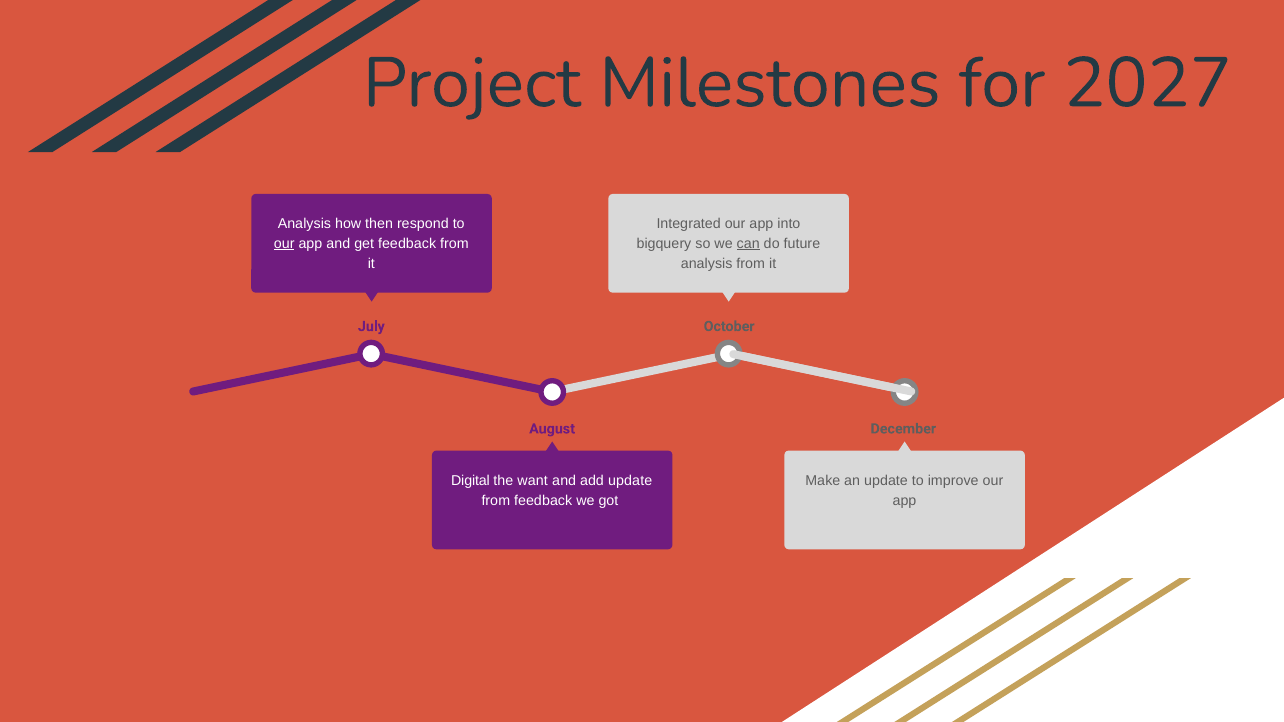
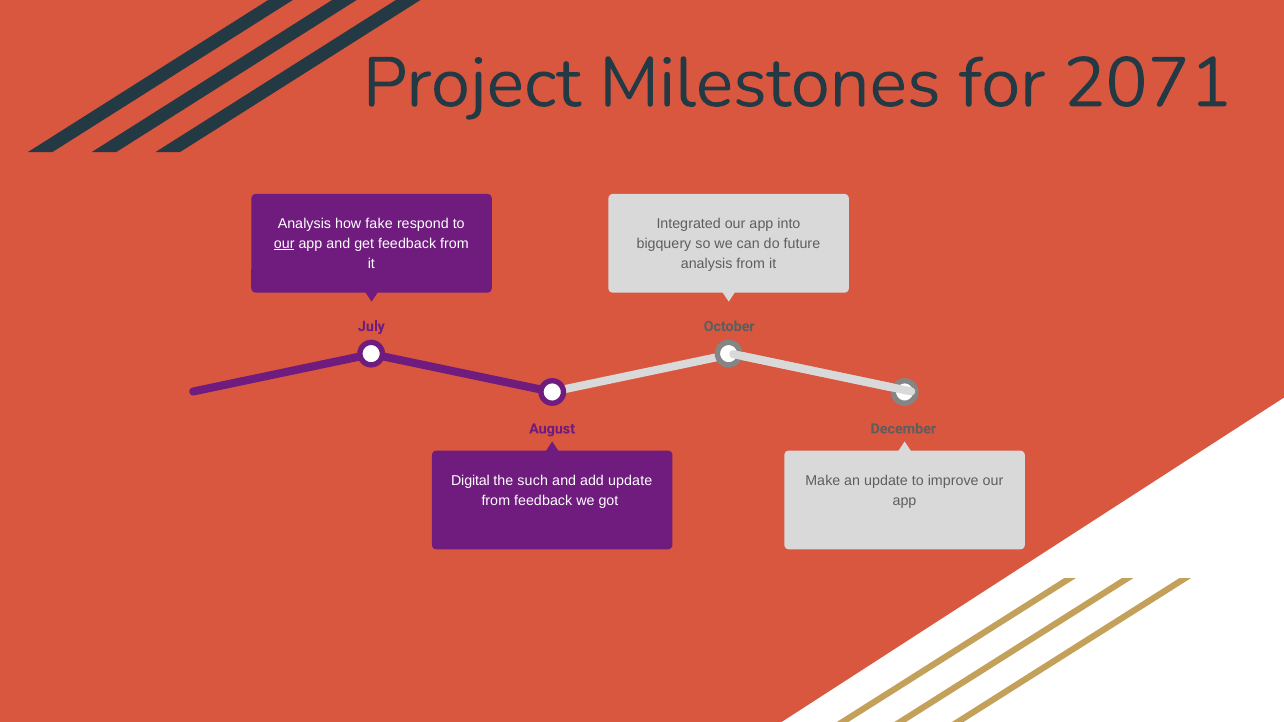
2027: 2027 -> 2071
then: then -> fake
can underline: present -> none
want: want -> such
